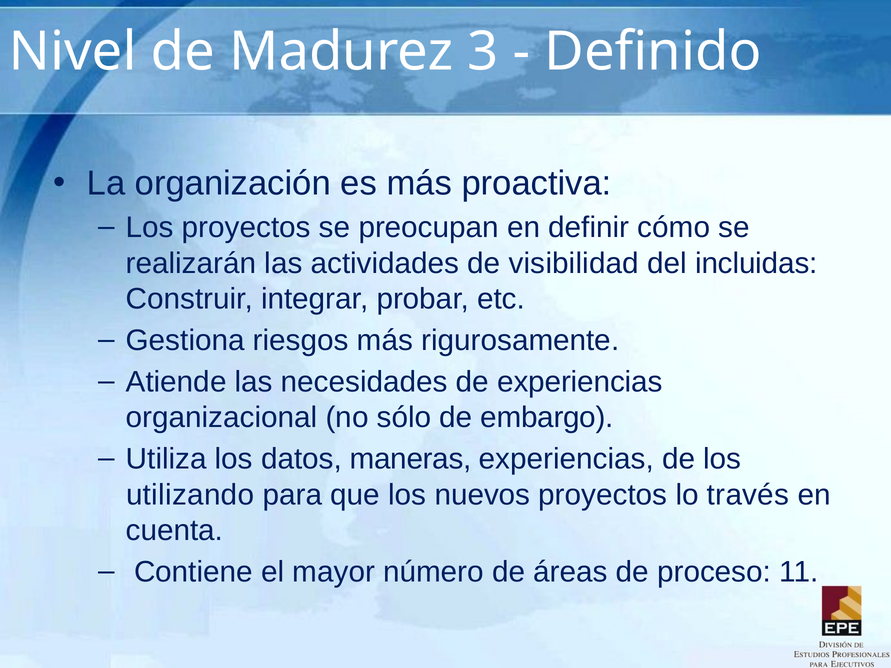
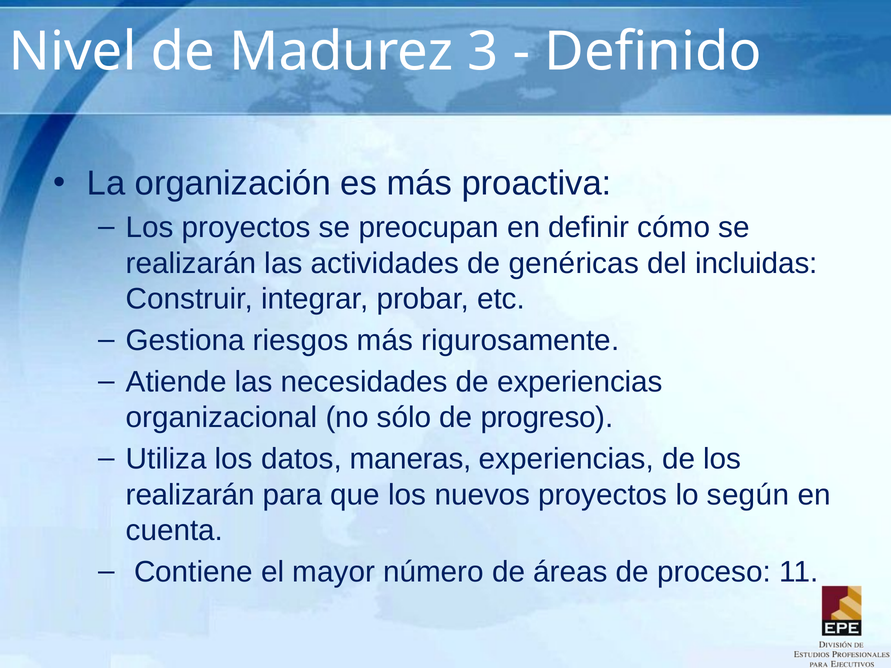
visibilidad: visibilidad -> genéricas
embargo: embargo -> progreso
utilizando at (190, 495): utilizando -> realizarán
través: través -> según
